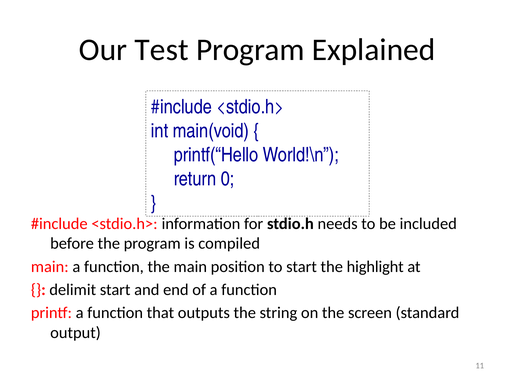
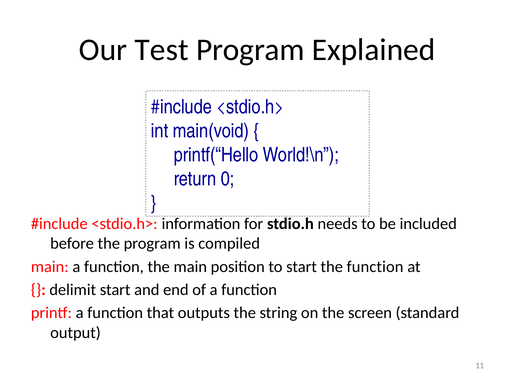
the highlight: highlight -> function
